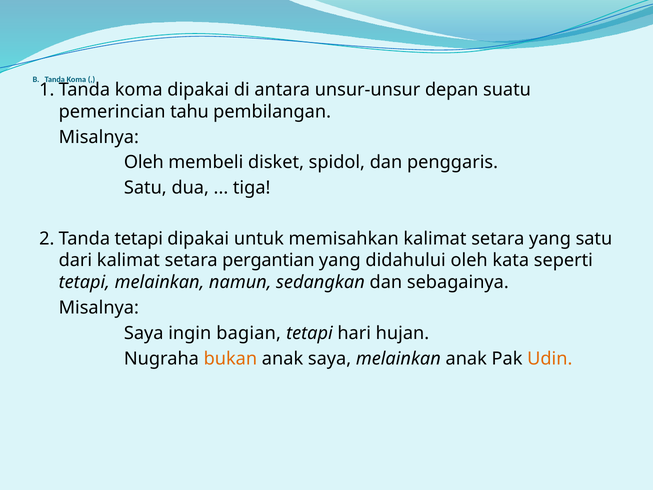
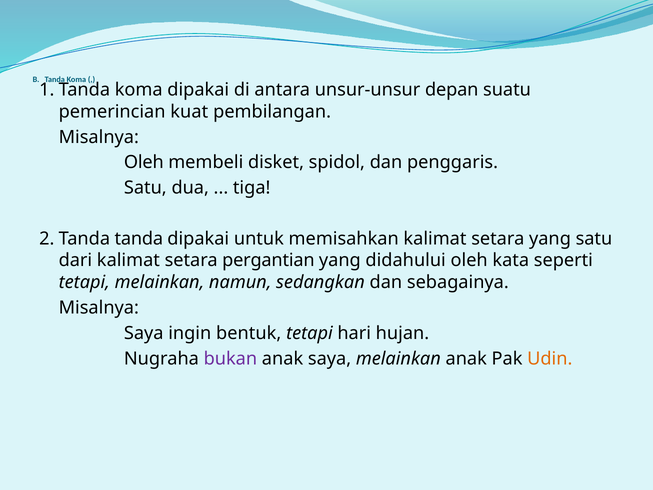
tahu: tahu -> kuat
tetapi at (139, 239): tetapi -> tanda
bagian: bagian -> bentuk
bukan colour: orange -> purple
